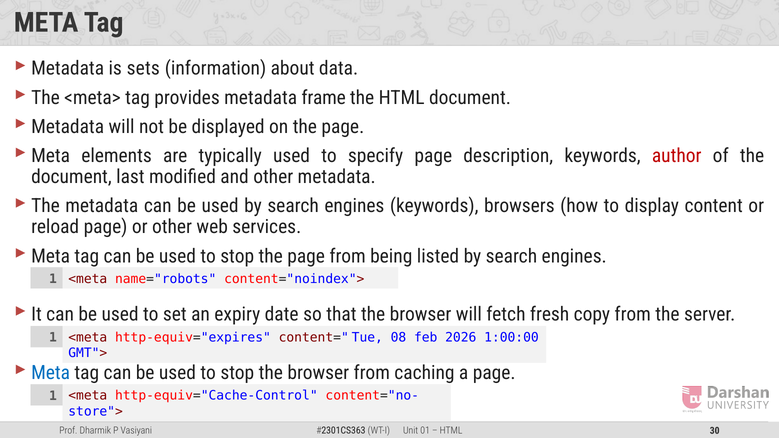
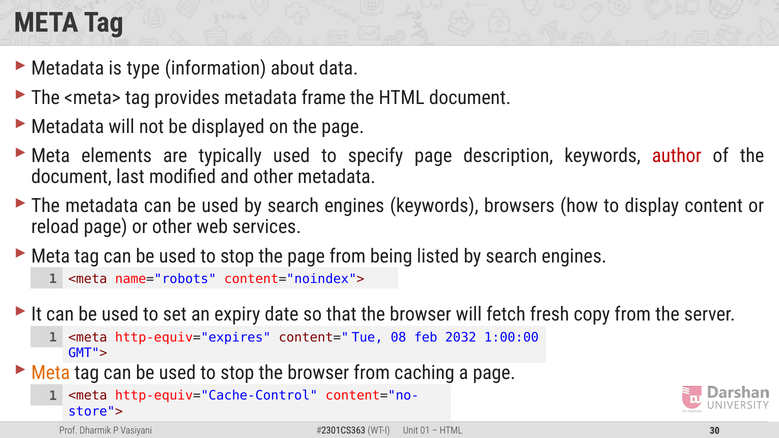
sets: sets -> type
2026: 2026 -> 2032
Meta at (51, 373) colour: blue -> orange
